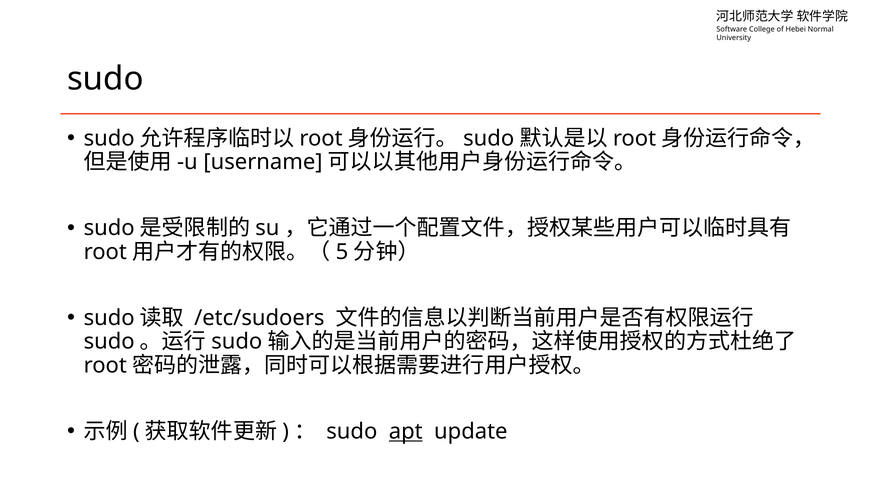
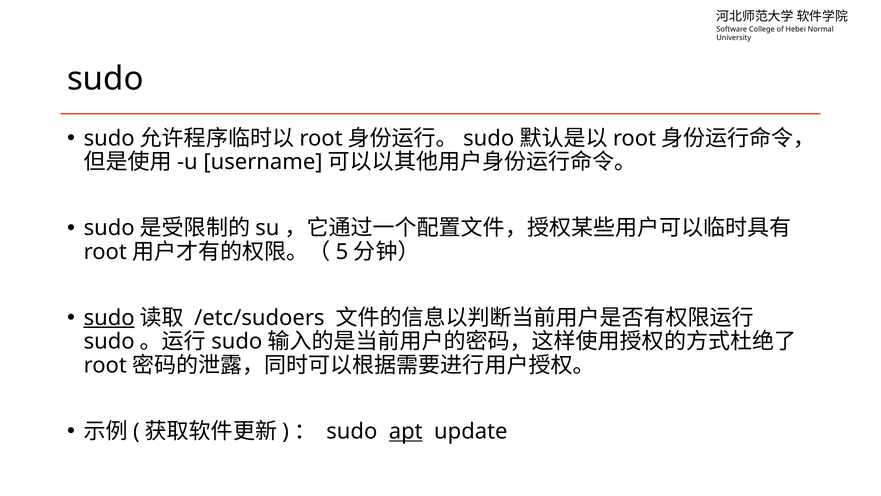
sudo at (109, 318) underline: none -> present
